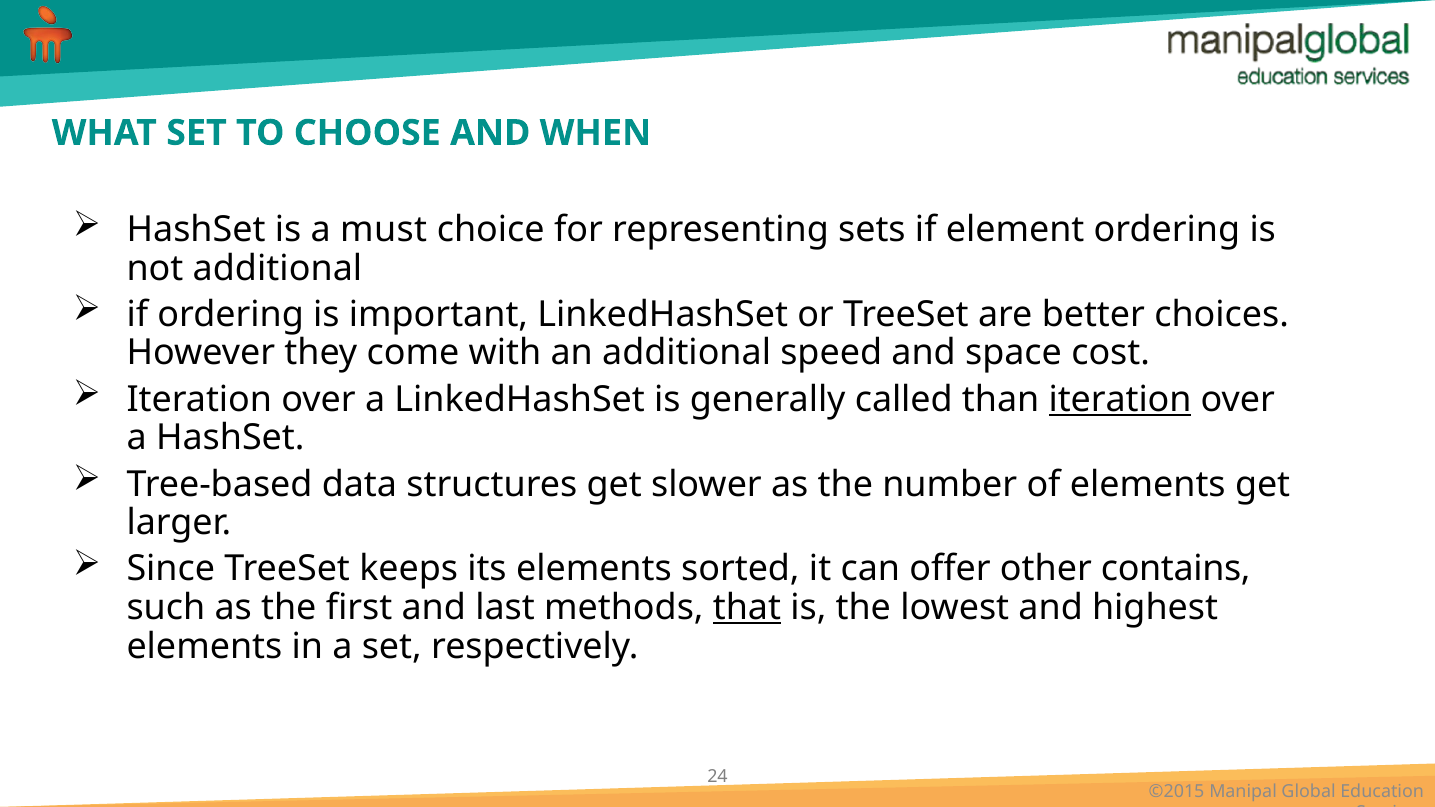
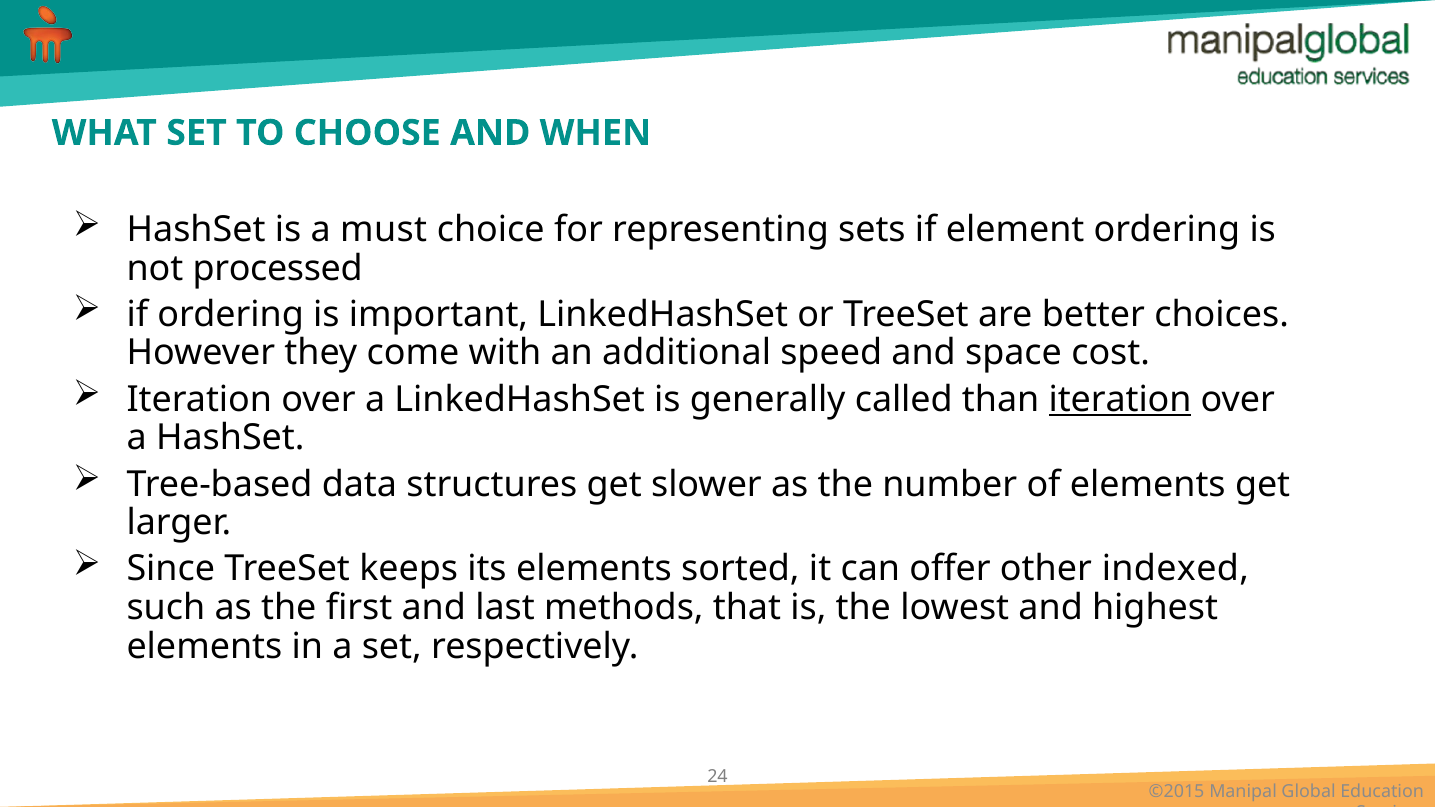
not additional: additional -> processed
contains: contains -> indexed
that underline: present -> none
